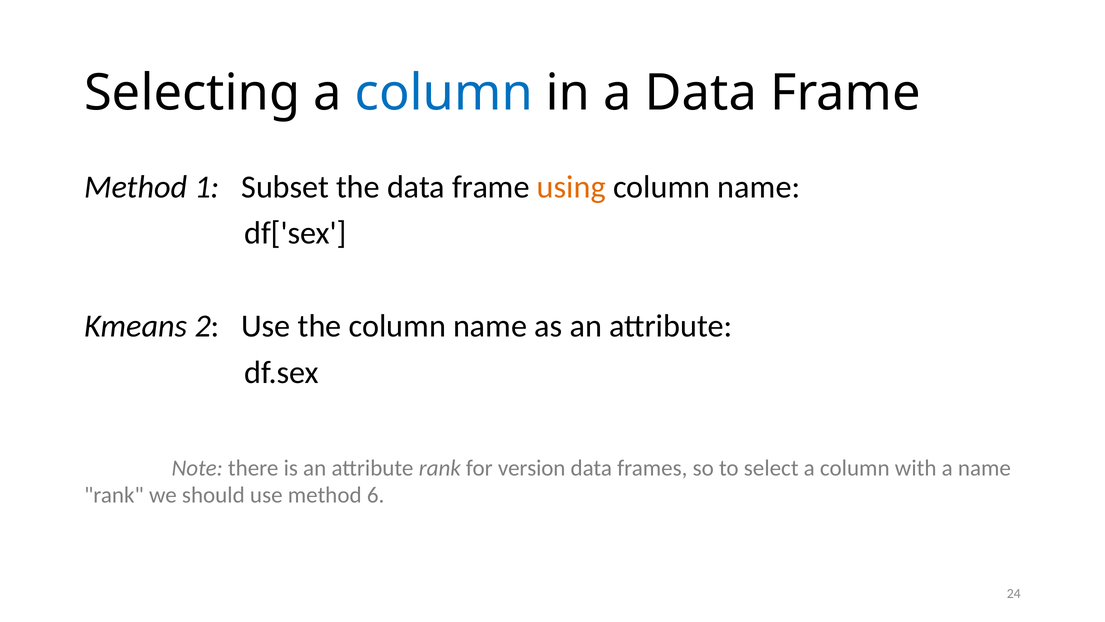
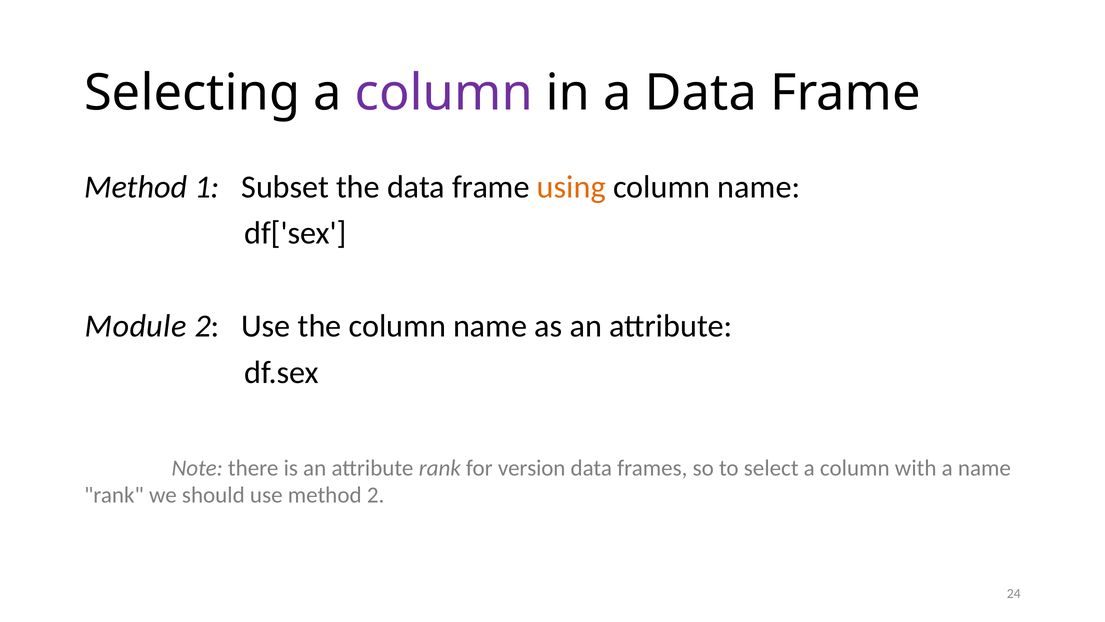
column at (444, 93) colour: blue -> purple
Kmeans: Kmeans -> Module
method 6: 6 -> 2
